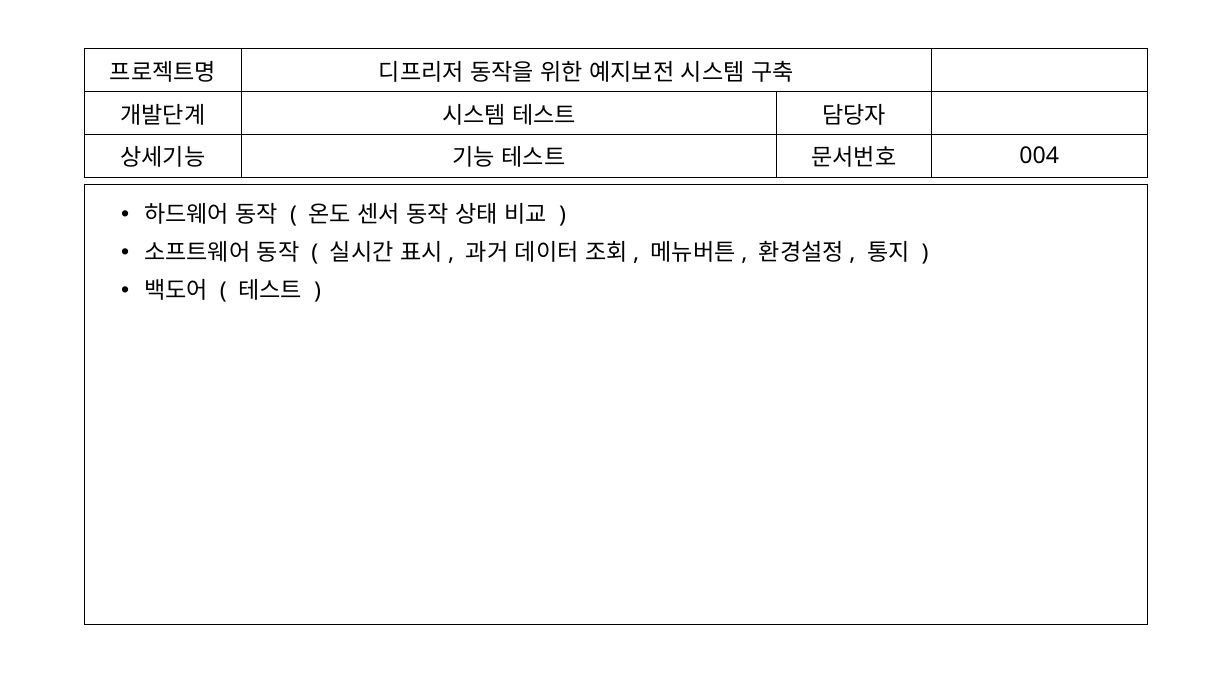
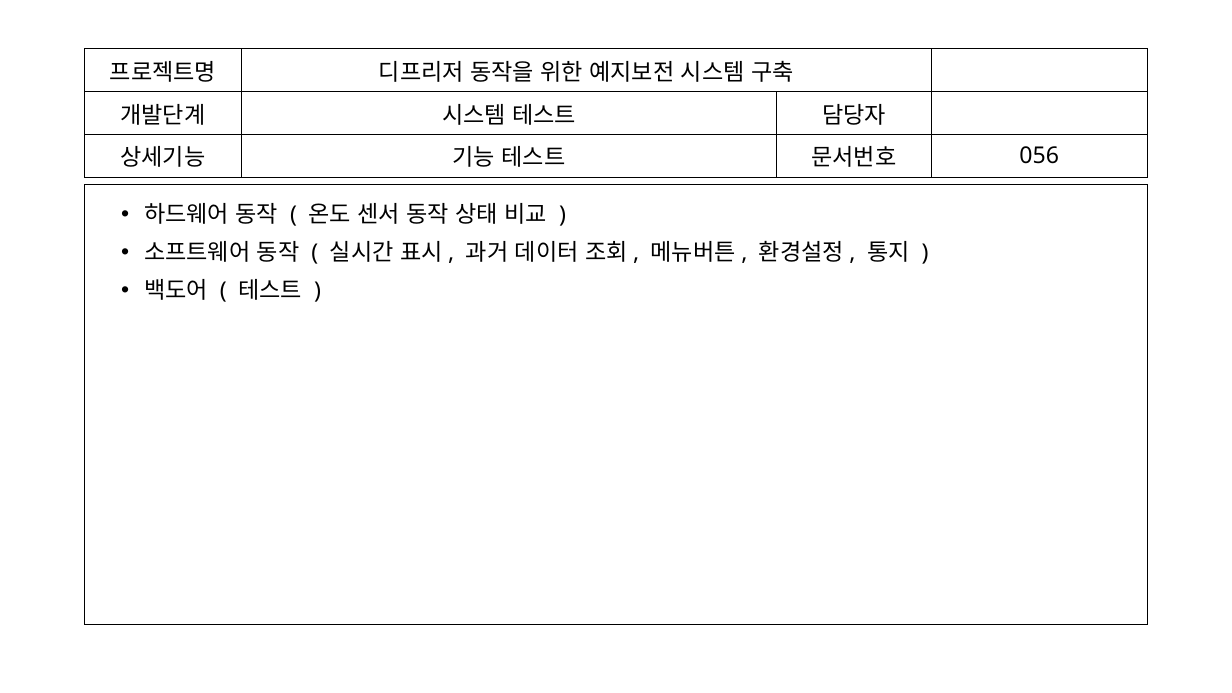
004: 004 -> 056
